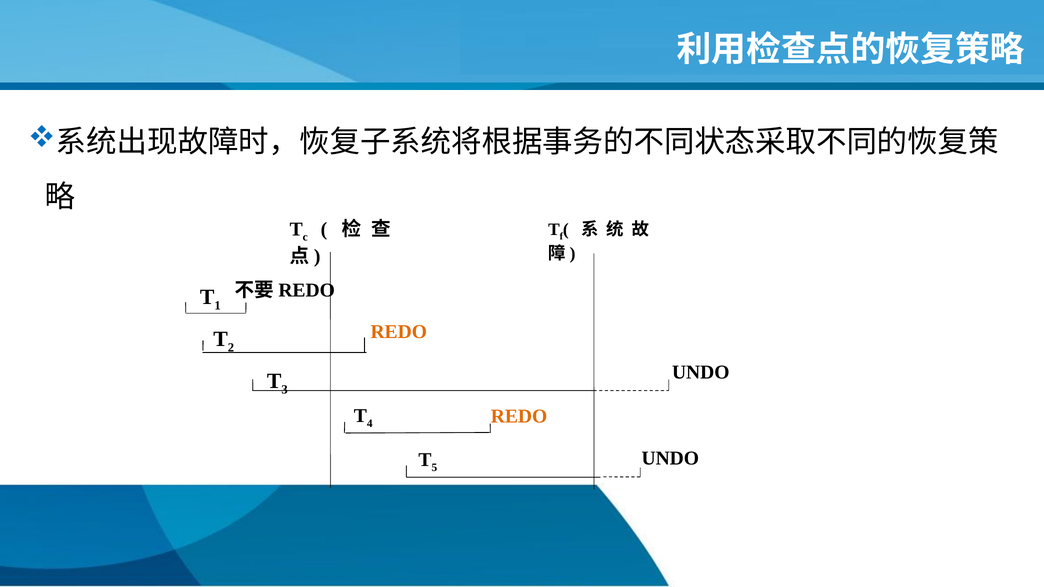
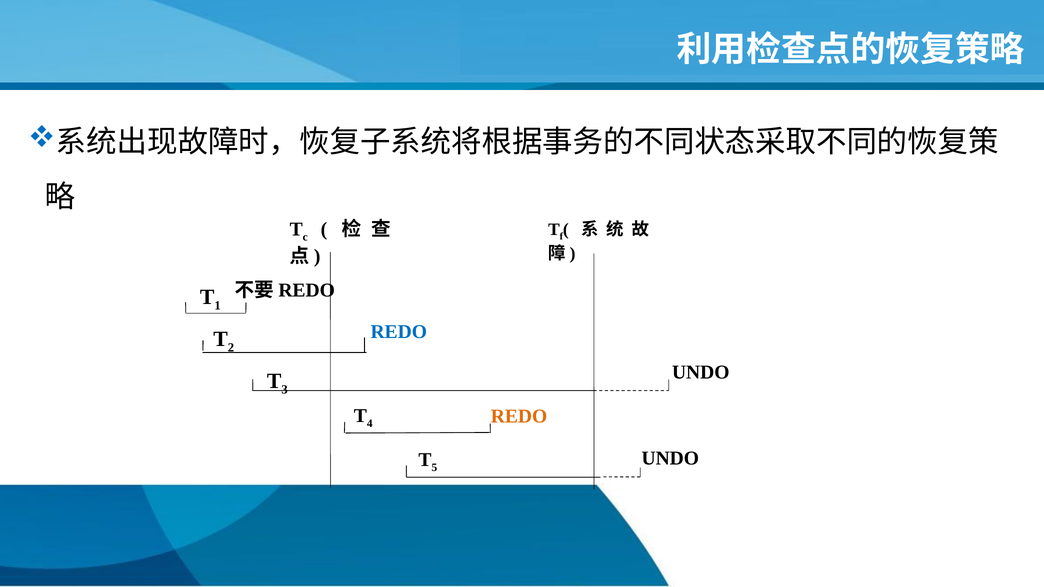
REDO at (399, 332) colour: orange -> blue
